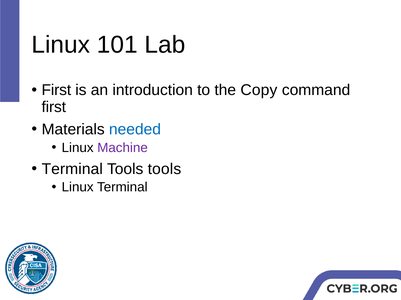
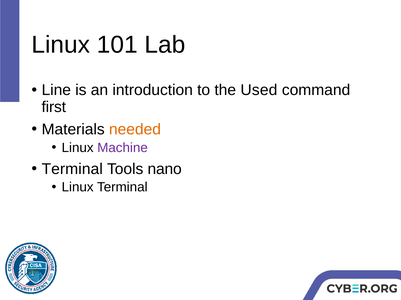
First at (56, 90): First -> Line
Copy: Copy -> Used
needed colour: blue -> orange
Tools tools: tools -> nano
